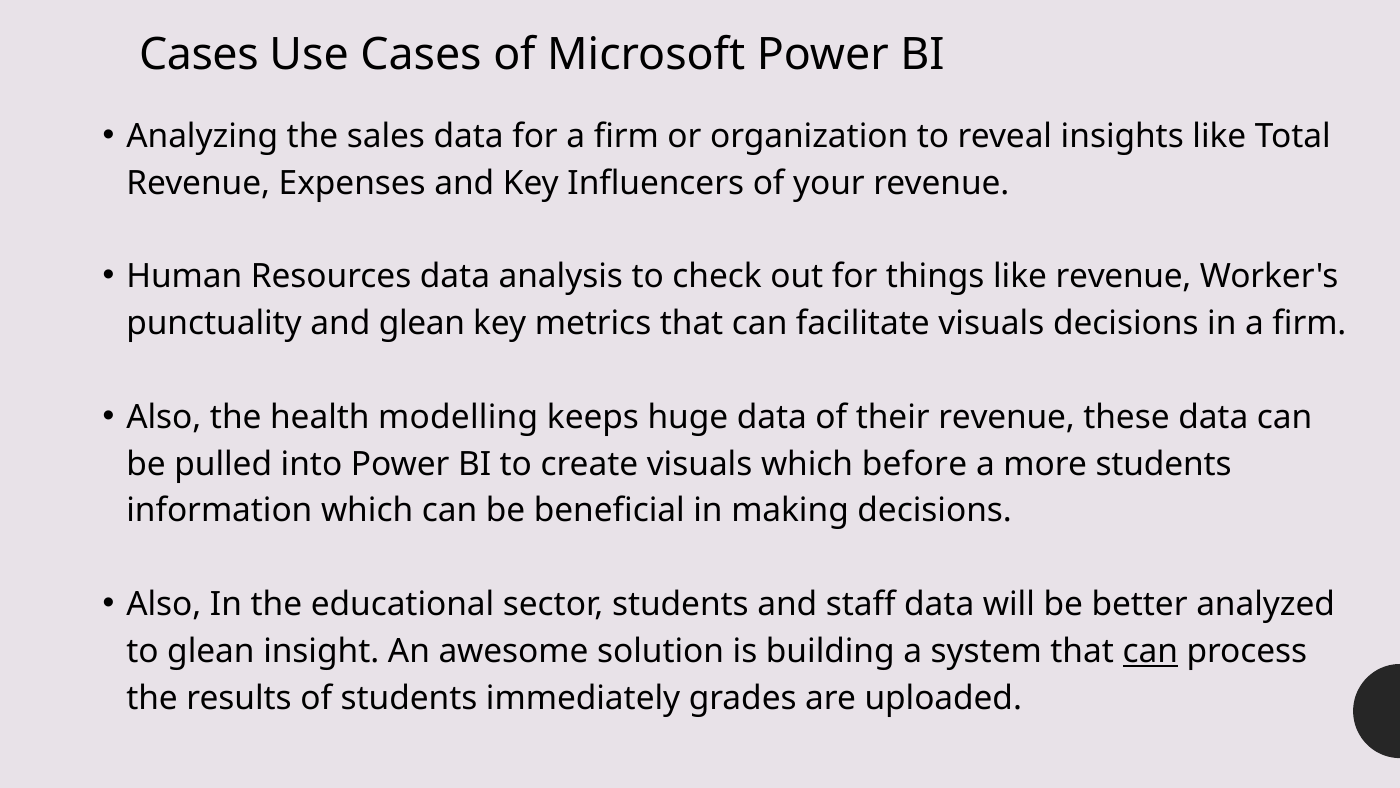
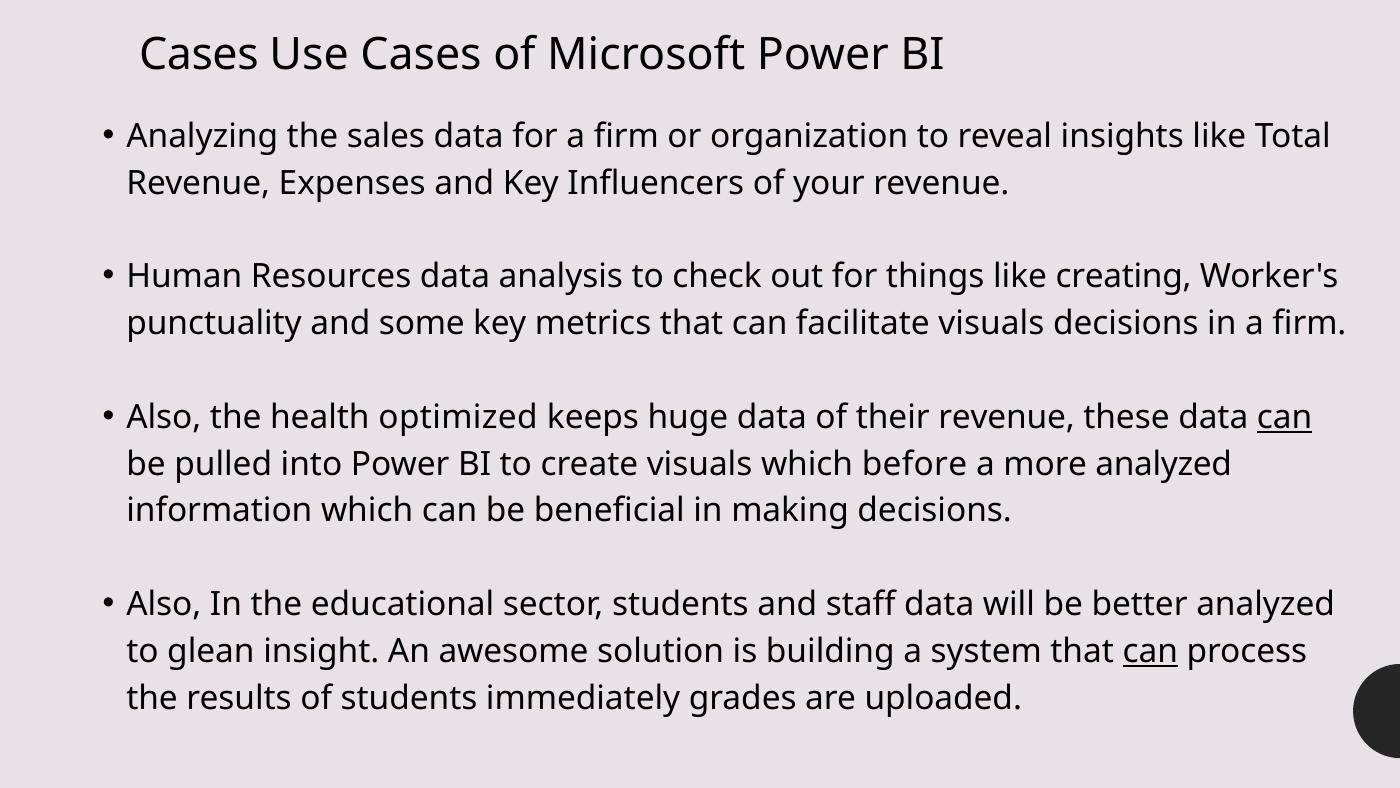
like revenue: revenue -> creating
and glean: glean -> some
modelling: modelling -> optimized
can at (1285, 417) underline: none -> present
more students: students -> analyzed
